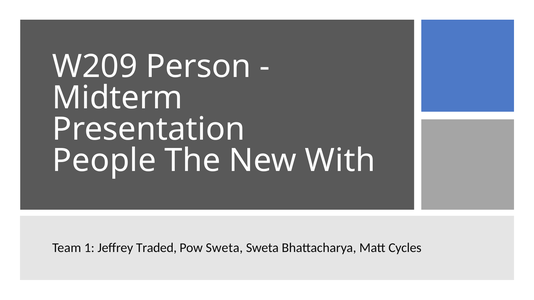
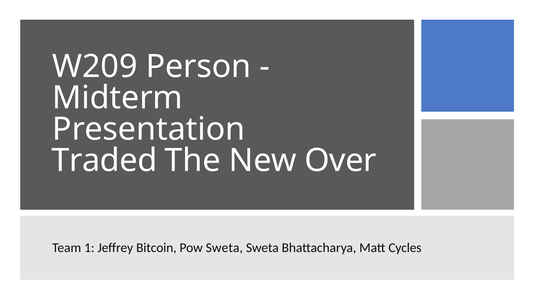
People: People -> Traded
With: With -> Over
Traded: Traded -> Bitcoin
